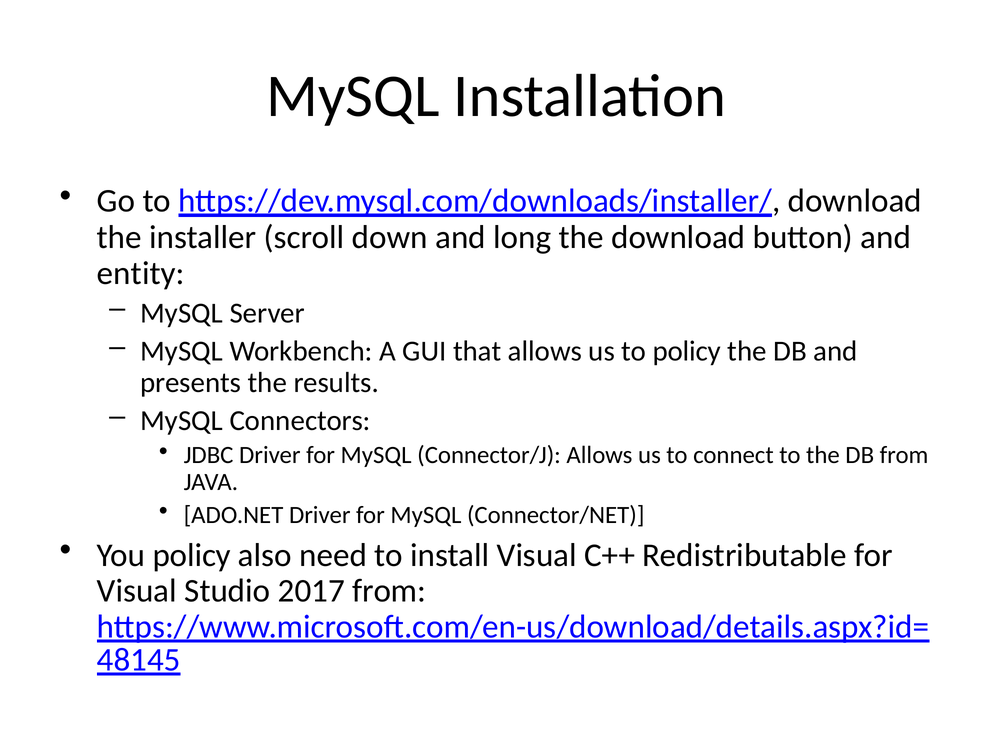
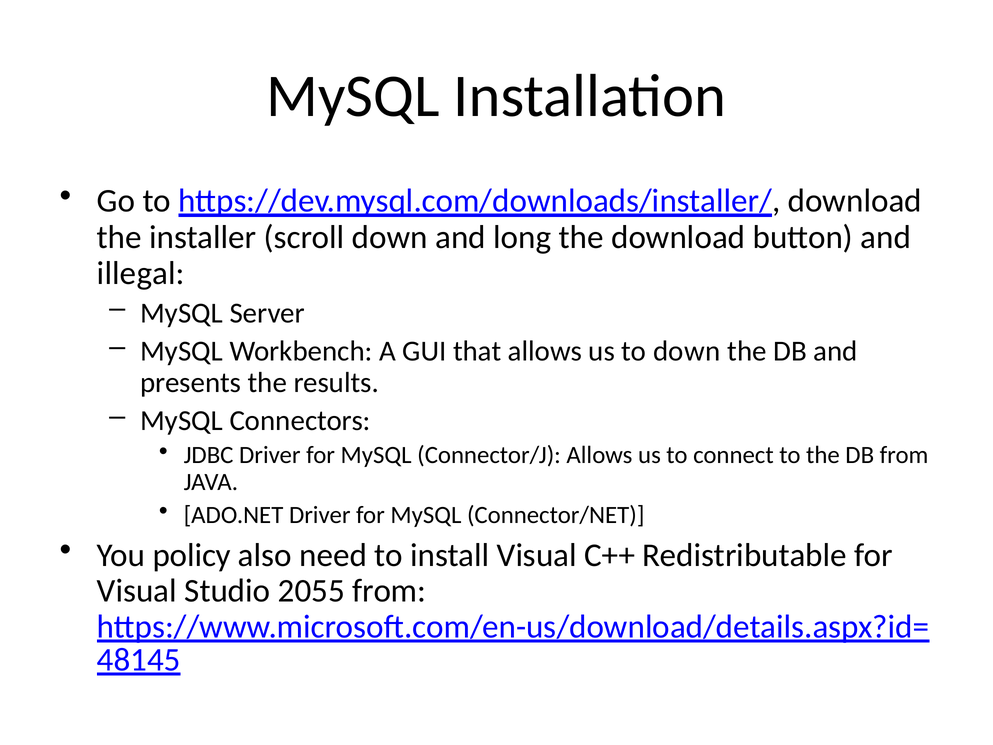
entity: entity -> illegal
to policy: policy -> down
2017: 2017 -> 2055
